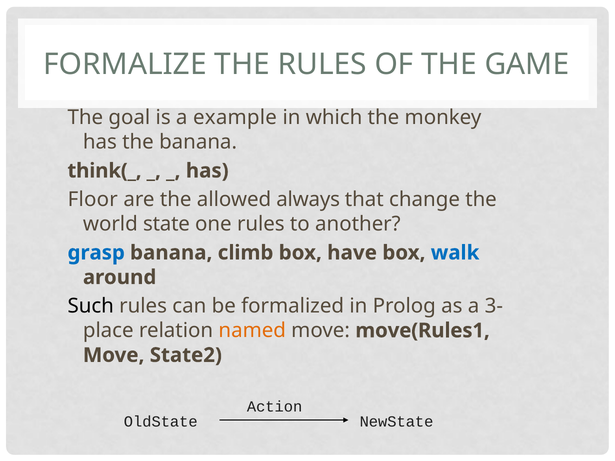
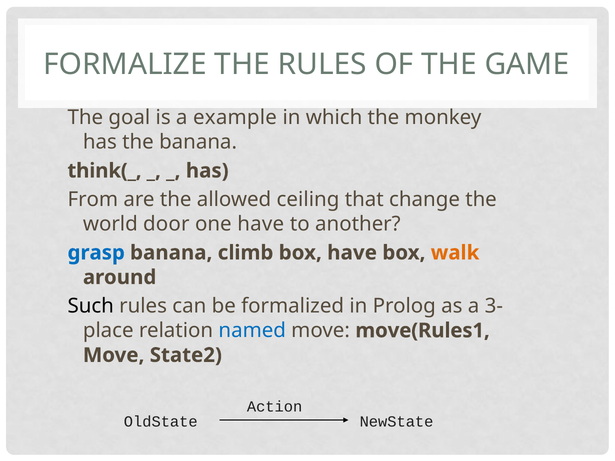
Floor: Floor -> From
always: always -> ceiling
state: state -> door
one rules: rules -> have
walk colour: blue -> orange
named colour: orange -> blue
